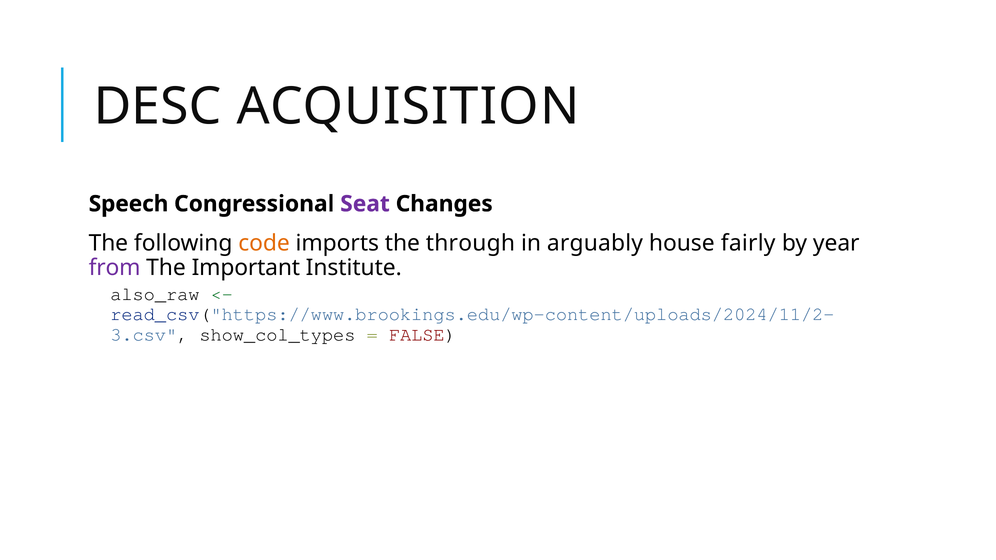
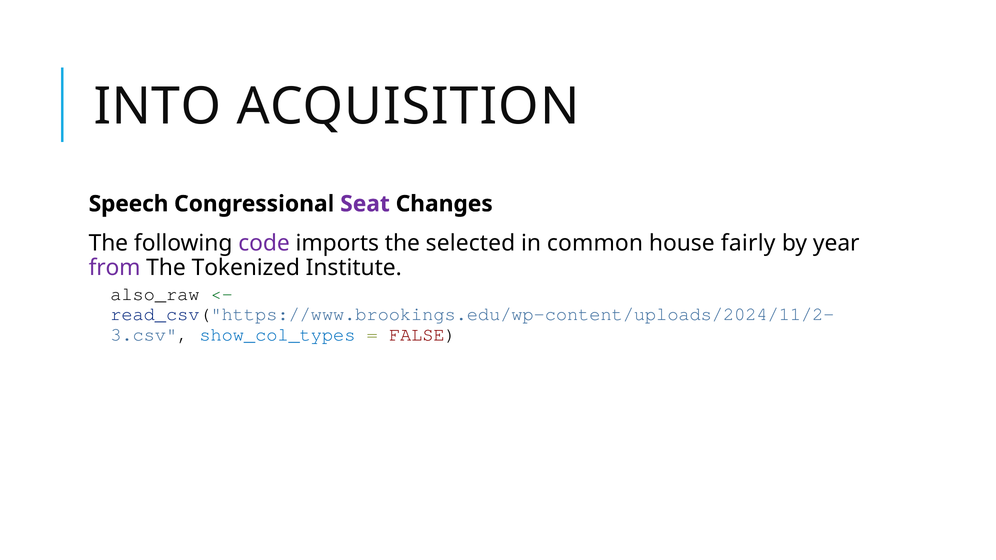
DESC: DESC -> INTO
code colour: orange -> purple
through: through -> selected
arguably: arguably -> common
Important: Important -> Tokenized
show_col_types colour: black -> blue
